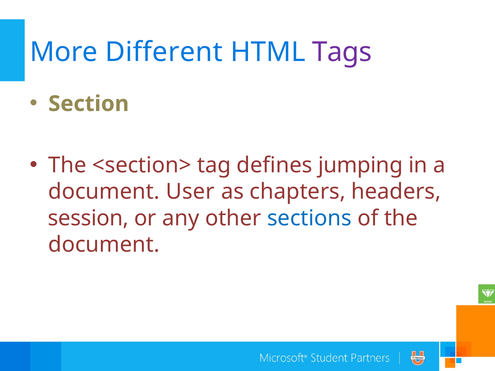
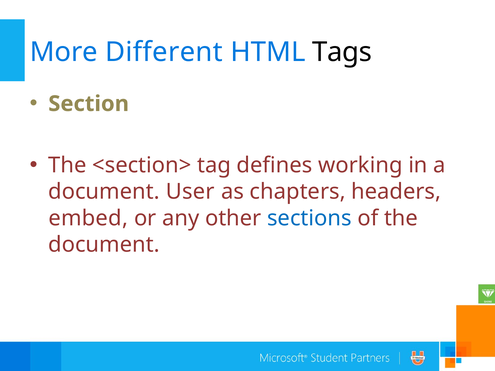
Tags colour: purple -> black
jumping: jumping -> working
session: session -> embed
